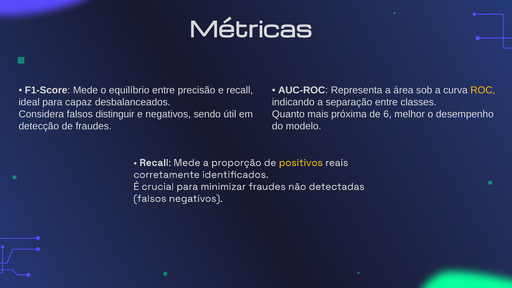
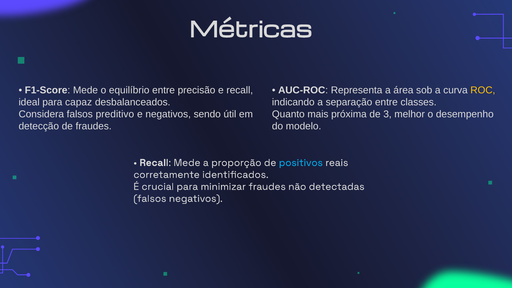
distinguir: distinguir -> preditivo
6: 6 -> 3
positivos colour: yellow -> light blue
